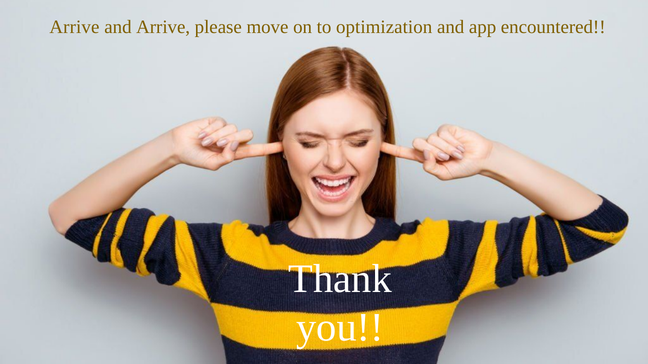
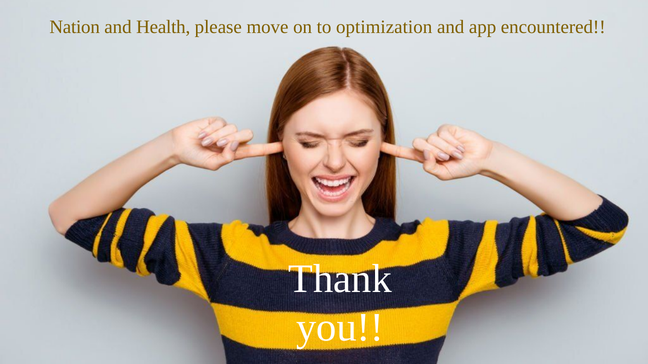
Arrive at (74, 27): Arrive -> Nation
and Arrive: Arrive -> Health
